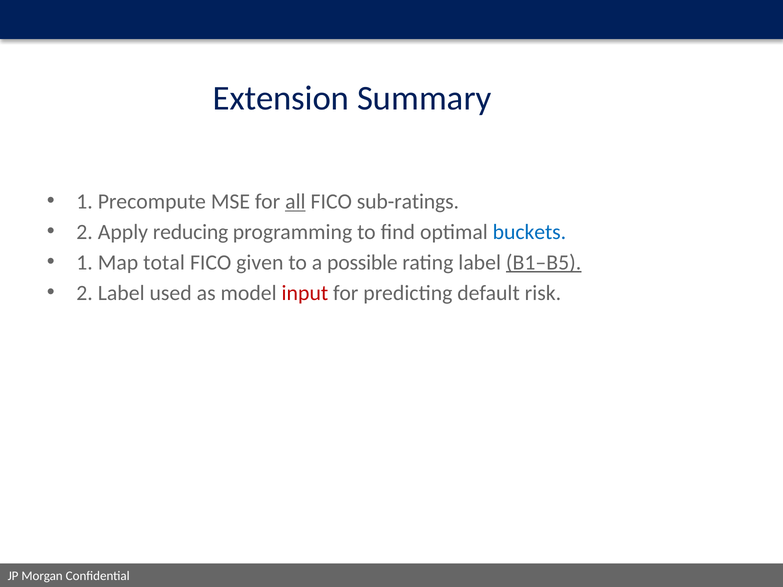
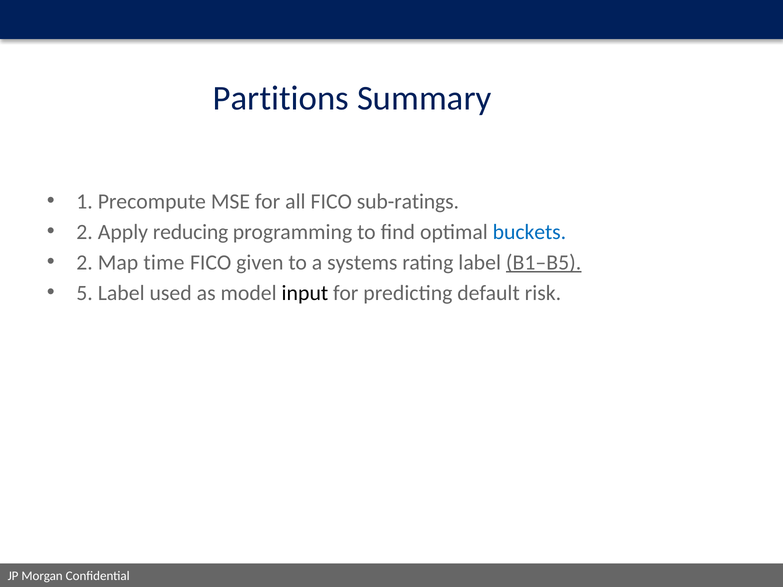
Extension: Extension -> Partitions
all underline: present -> none
1 at (85, 263): 1 -> 2
total: total -> time
possible: possible -> systems
2 at (85, 293): 2 -> 5
input colour: red -> black
